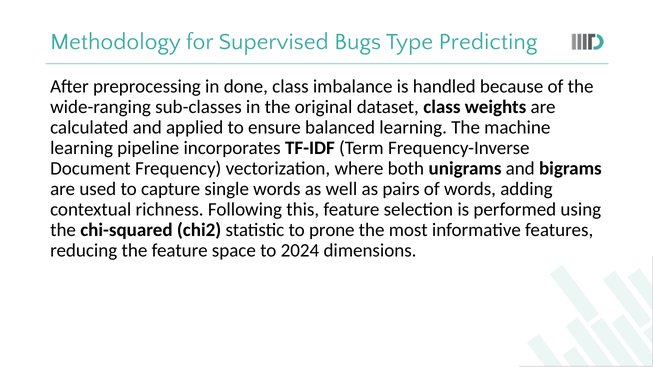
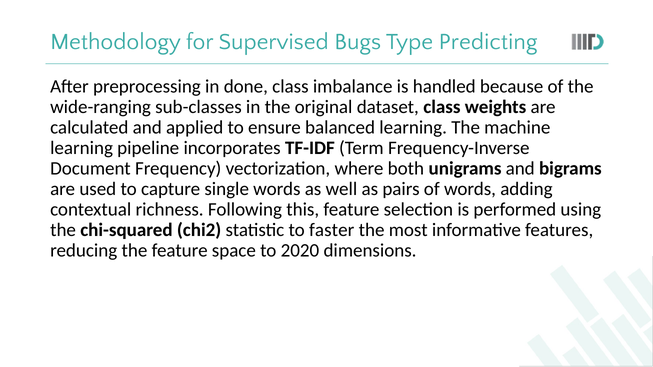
prone: prone -> faster
2024: 2024 -> 2020
